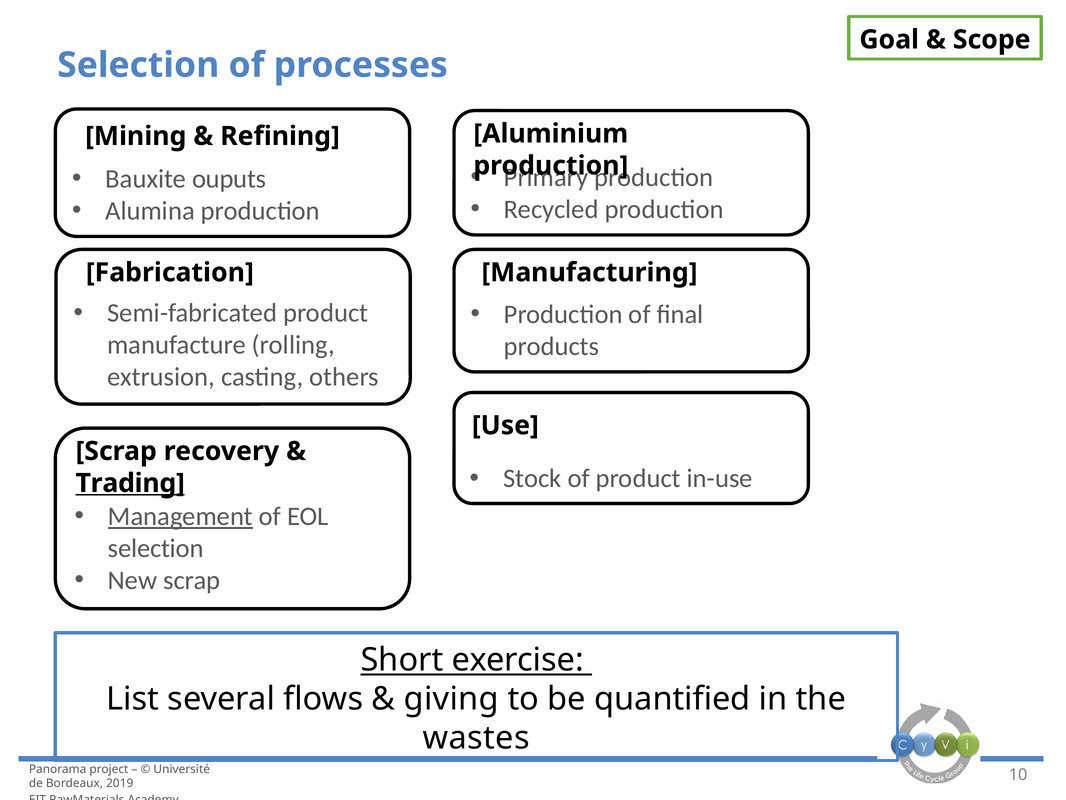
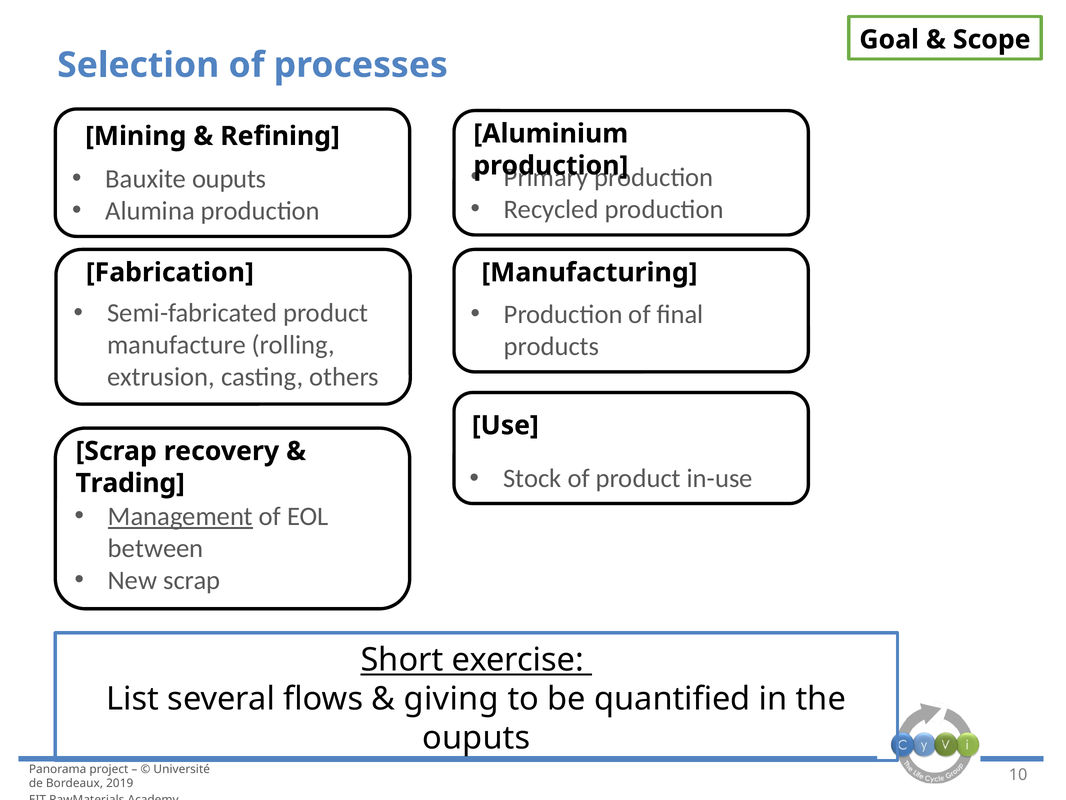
Trading underline: present -> none
selection at (156, 548): selection -> between
wastes at (476, 738): wastes -> ouputs
